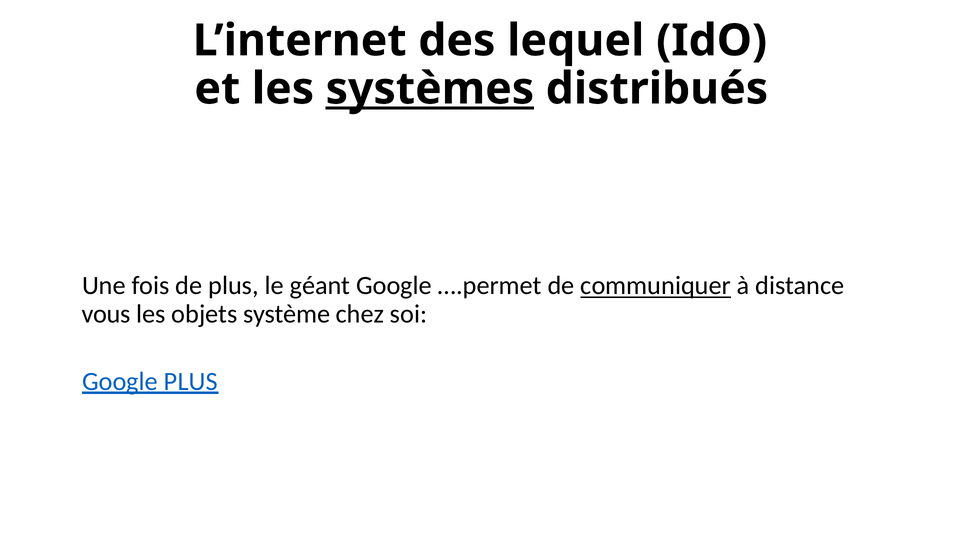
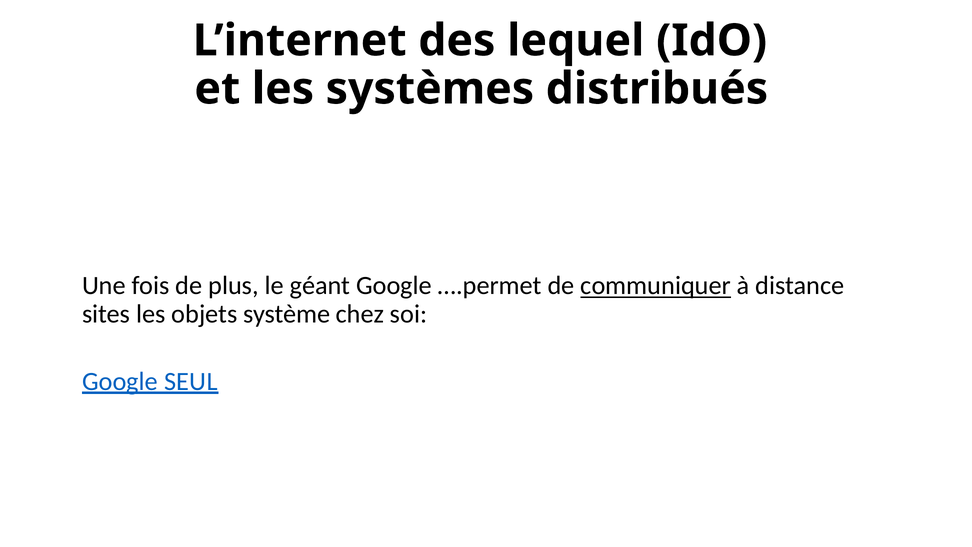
systèmes underline: present -> none
vous: vous -> sites
Google PLUS: PLUS -> SEUL
